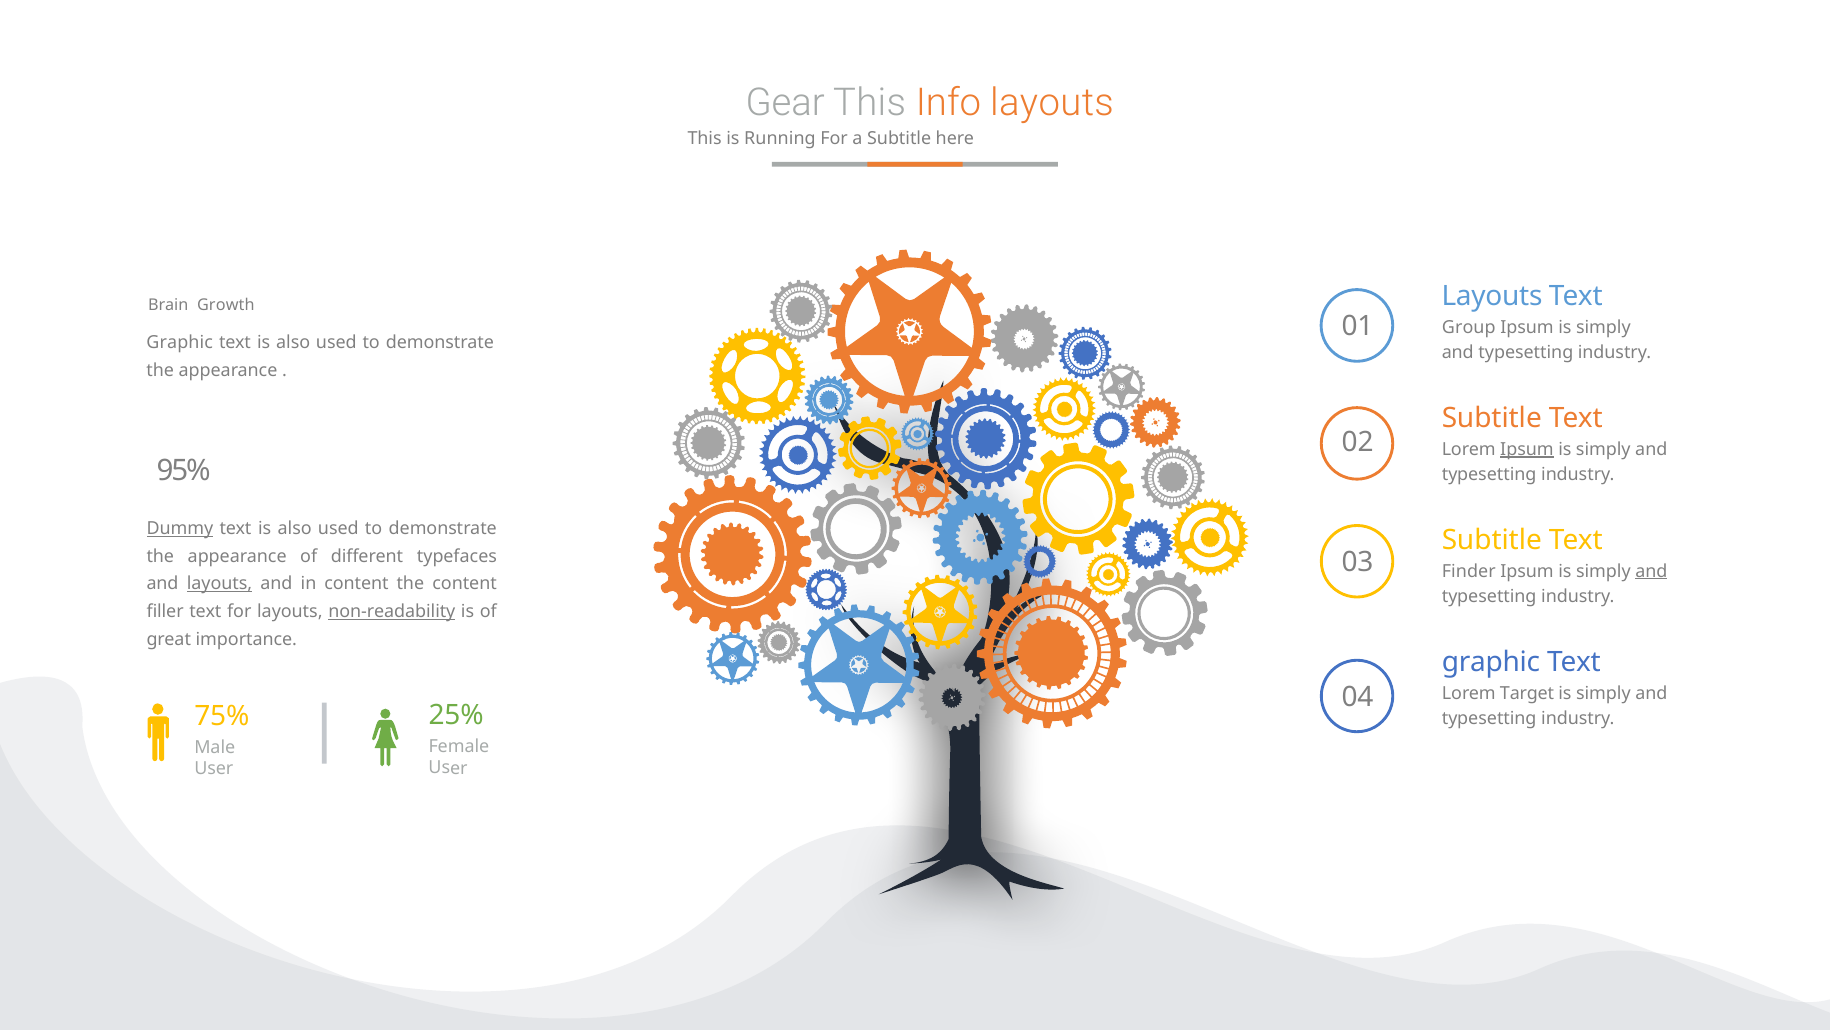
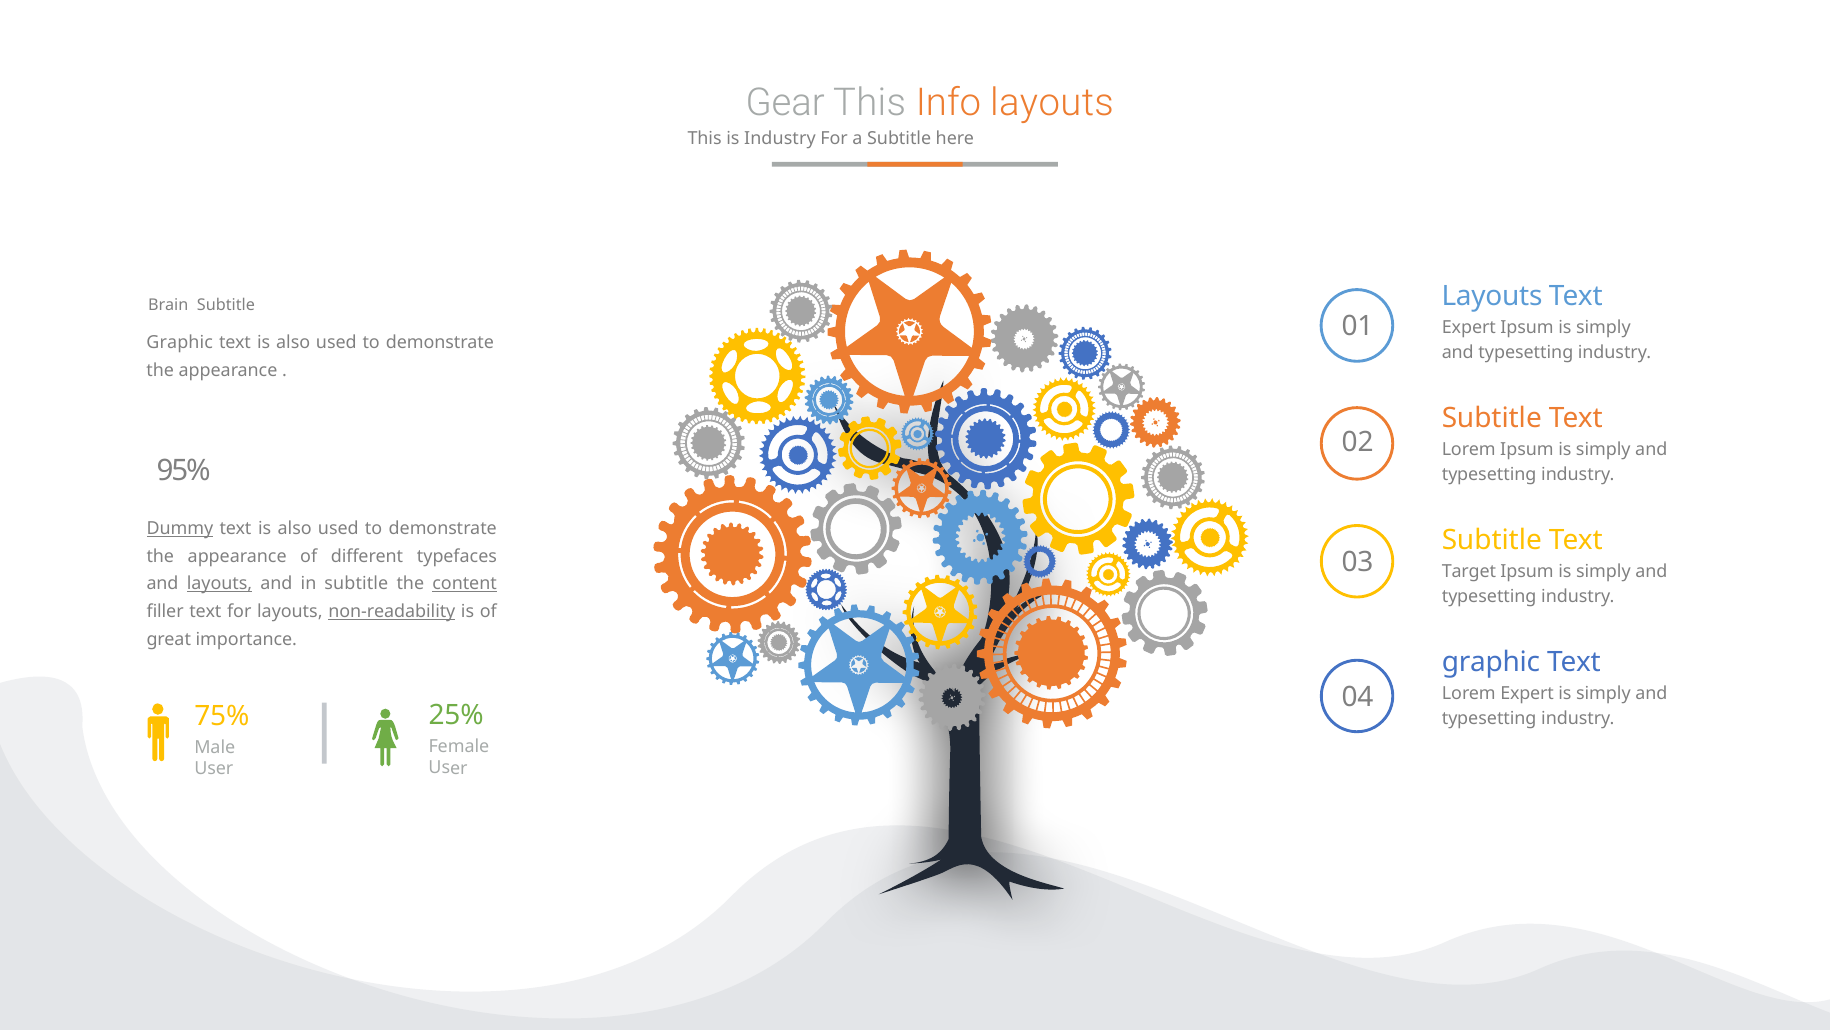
is Running: Running -> Industry
Brain Growth: Growth -> Subtitle
Group at (1469, 327): Group -> Expert
Ipsum at (1527, 449) underline: present -> none
Finder: Finder -> Target
and at (1651, 571) underline: present -> none
in content: content -> subtitle
content at (465, 584) underline: none -> present
Lorem Target: Target -> Expert
